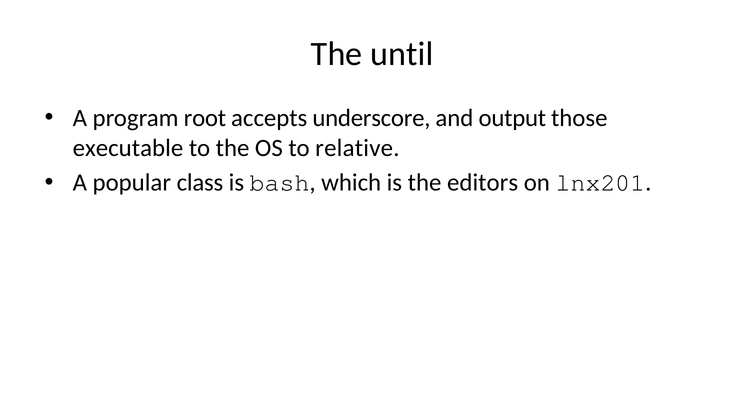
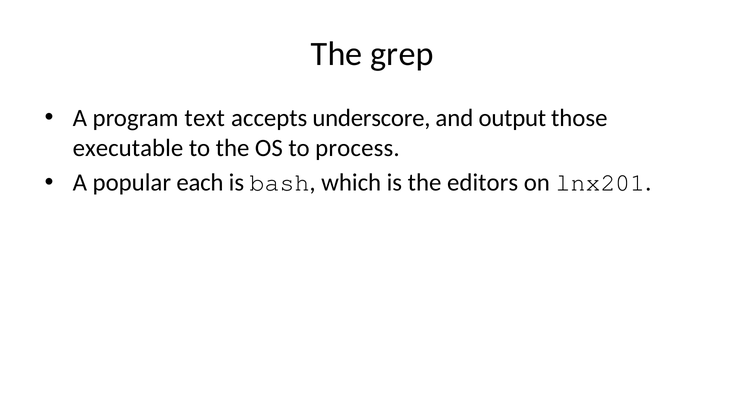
until: until -> grep
root: root -> text
relative: relative -> process
class: class -> each
